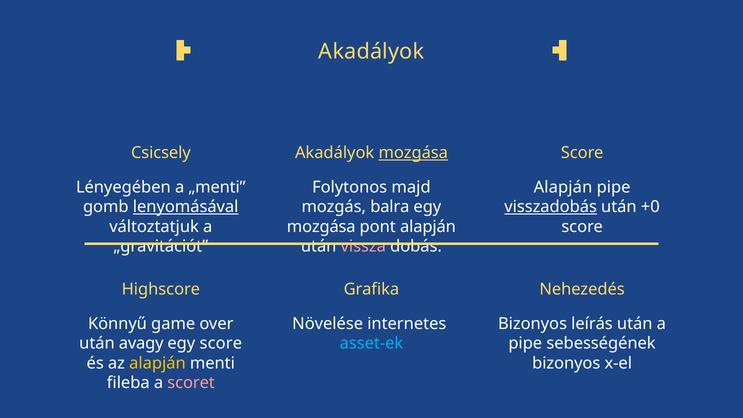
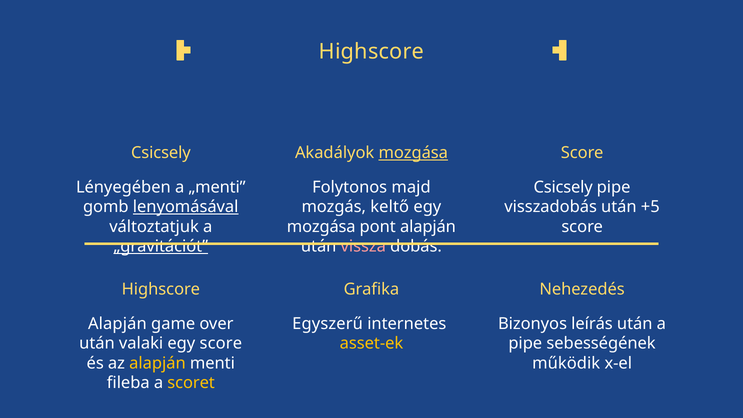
Akadályok at (371, 51): Akadályok -> Highscore
Alapján at (563, 187): Alapján -> Csicsely
balra: balra -> keltő
visszadobás underline: present -> none
+0: +0 -> +5
„gravitációt underline: none -> present
Könnyű at (117, 324): Könnyű -> Alapján
Növelése: Növelése -> Egyszerű
avagy: avagy -> valaki
asset-ek colour: light blue -> yellow
bizonyos at (566, 363): bizonyos -> működik
scoret colour: pink -> yellow
